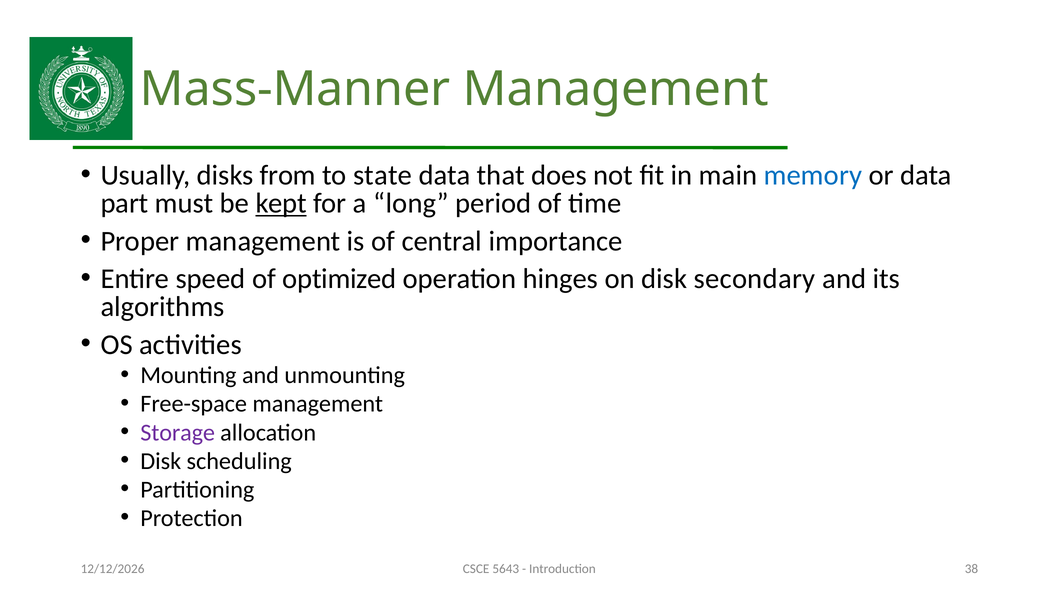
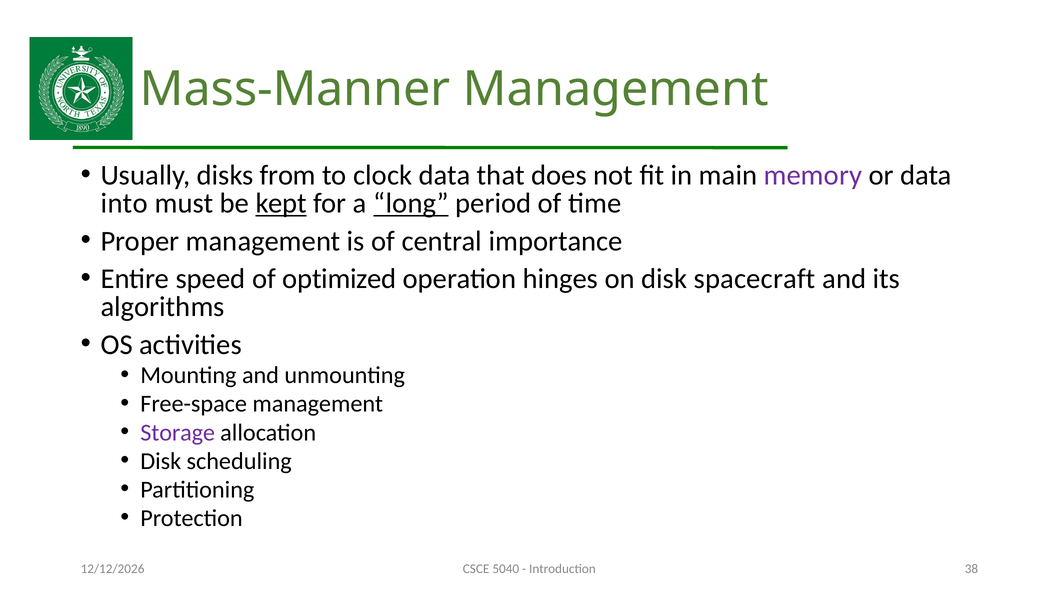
state: state -> clock
memory colour: blue -> purple
part: part -> into
long underline: none -> present
secondary: secondary -> spacecraft
5643: 5643 -> 5040
